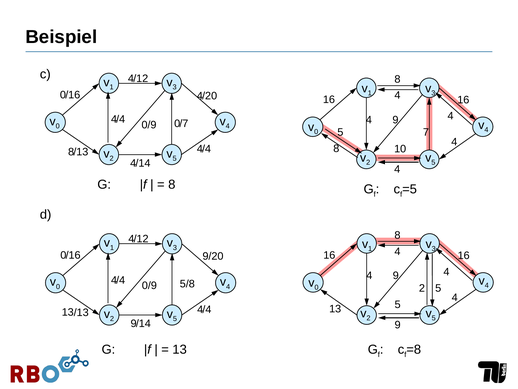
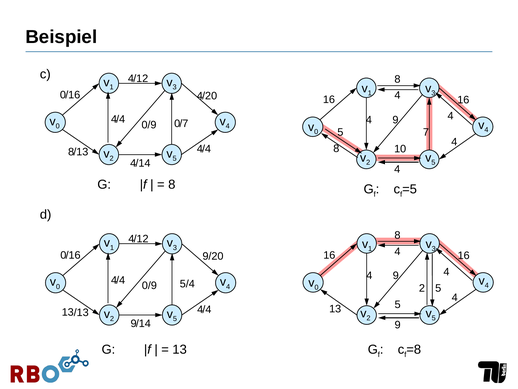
5/8: 5/8 -> 5/4
